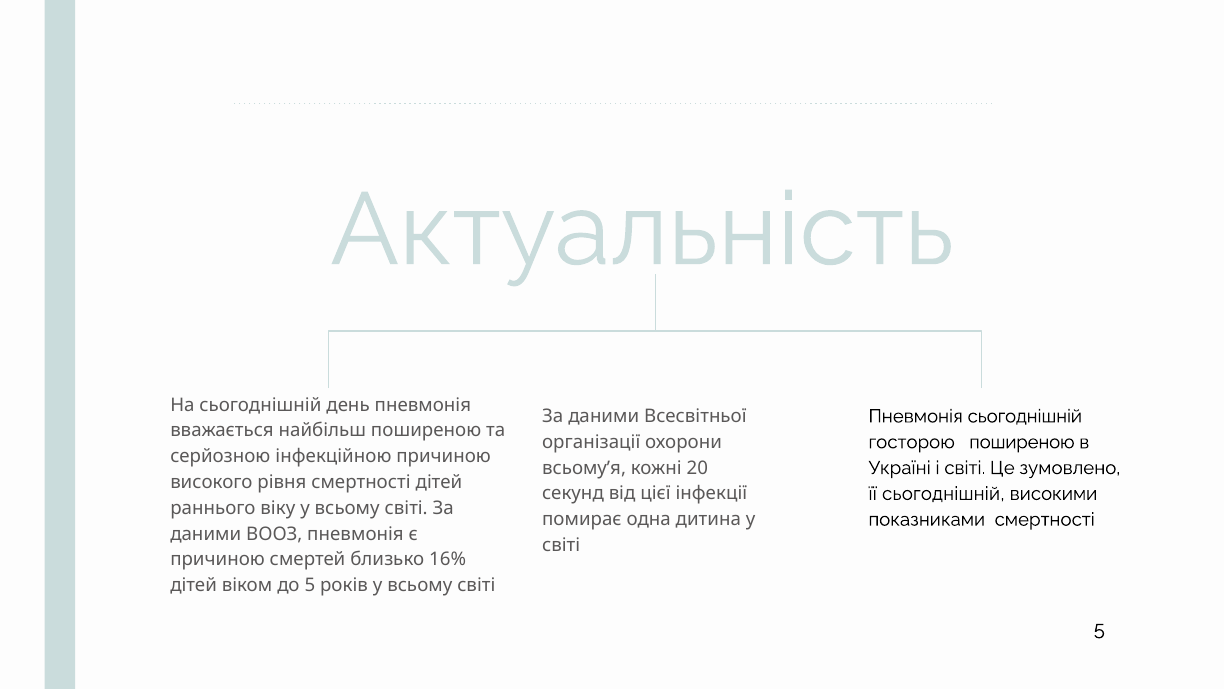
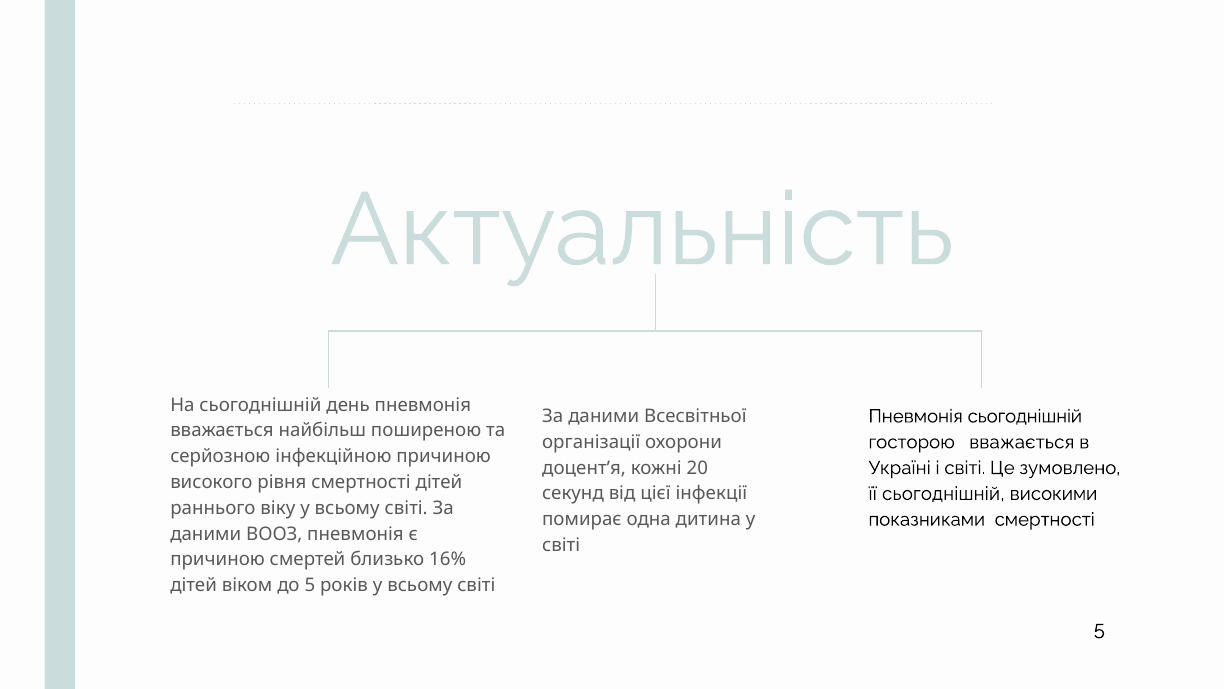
госторою поширеною: поширеною -> вважається
всьому’я: всьому’я -> доцент’я
